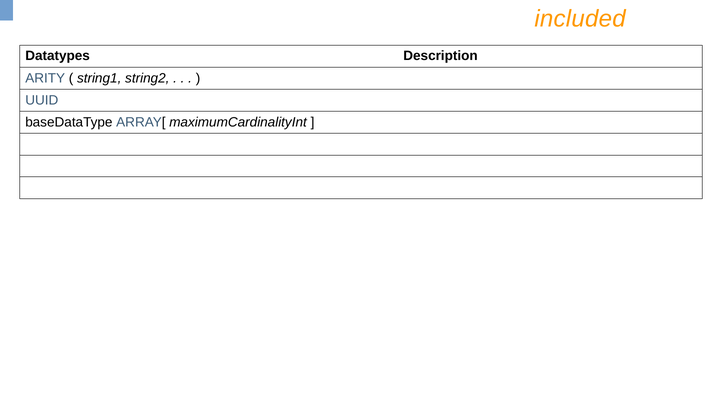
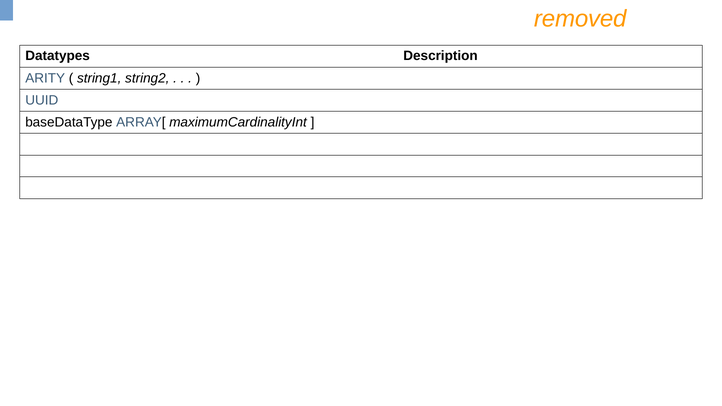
included: included -> removed
